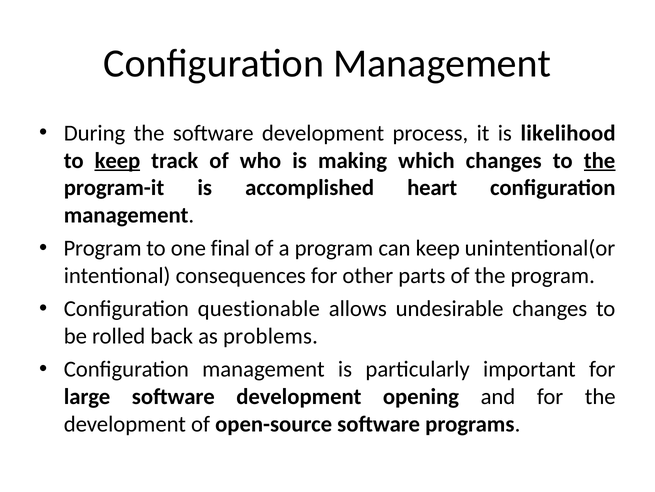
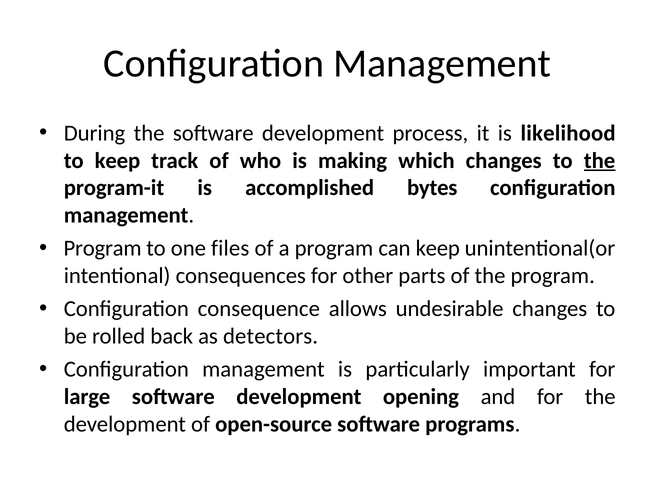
keep at (117, 160) underline: present -> none
heart: heart -> bytes
final: final -> files
questionable: questionable -> consequence
problems: problems -> detectors
